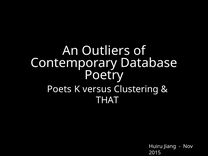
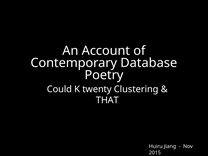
Outliers: Outliers -> Account
Poets: Poets -> Could
versus: versus -> twenty
